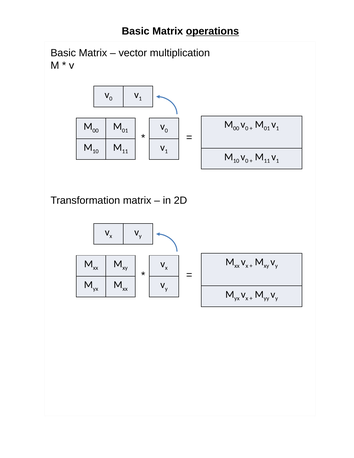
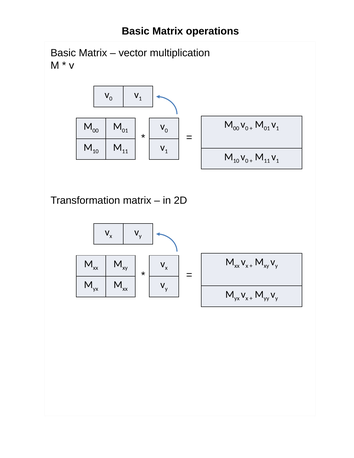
operations underline: present -> none
